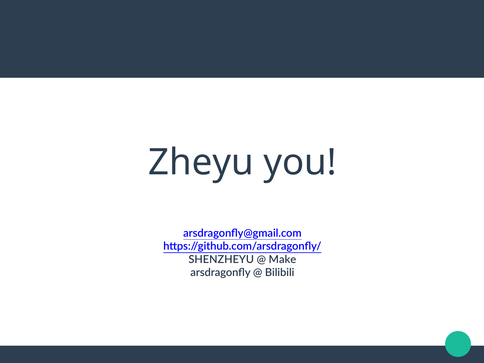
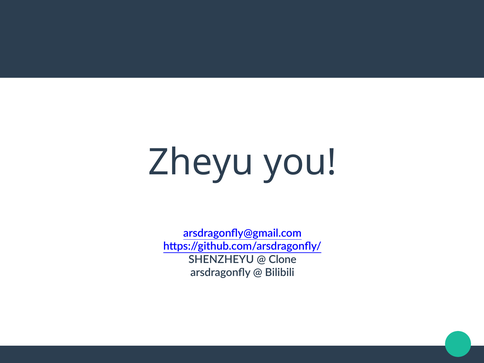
Make: Make -> Clone
